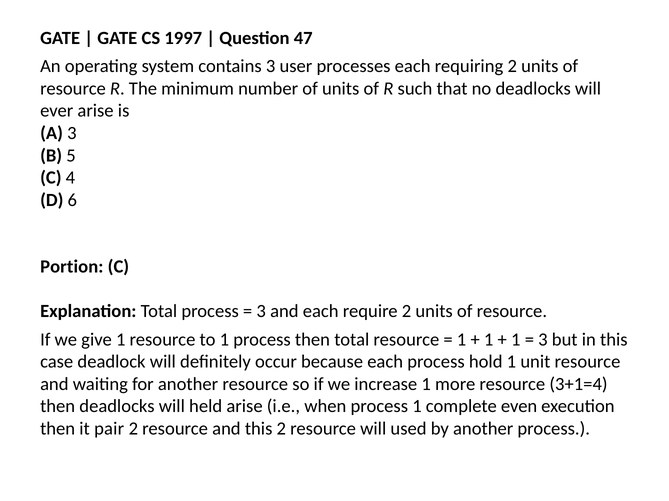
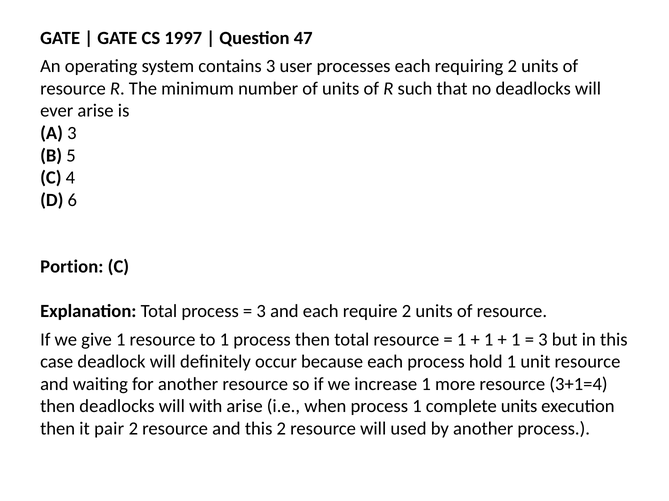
held: held -> with
complete even: even -> units
